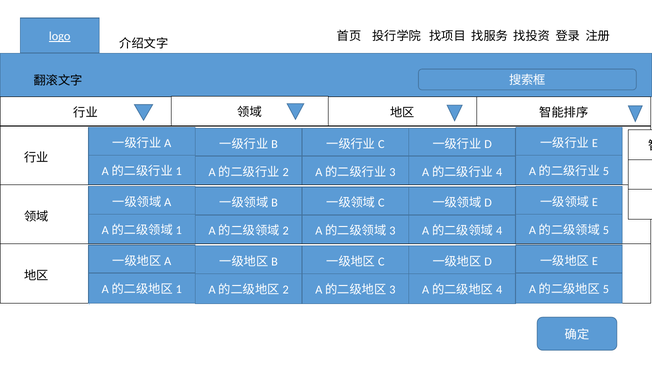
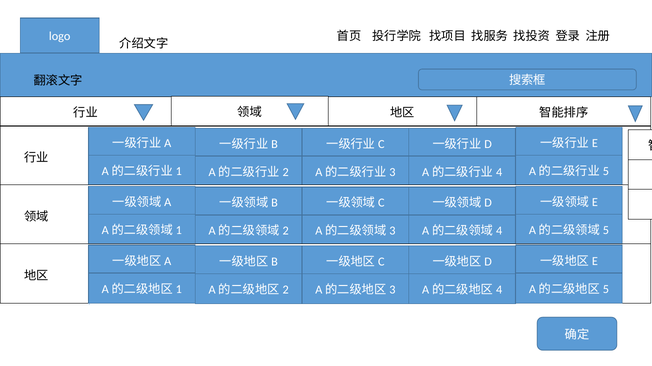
logo underline: present -> none
